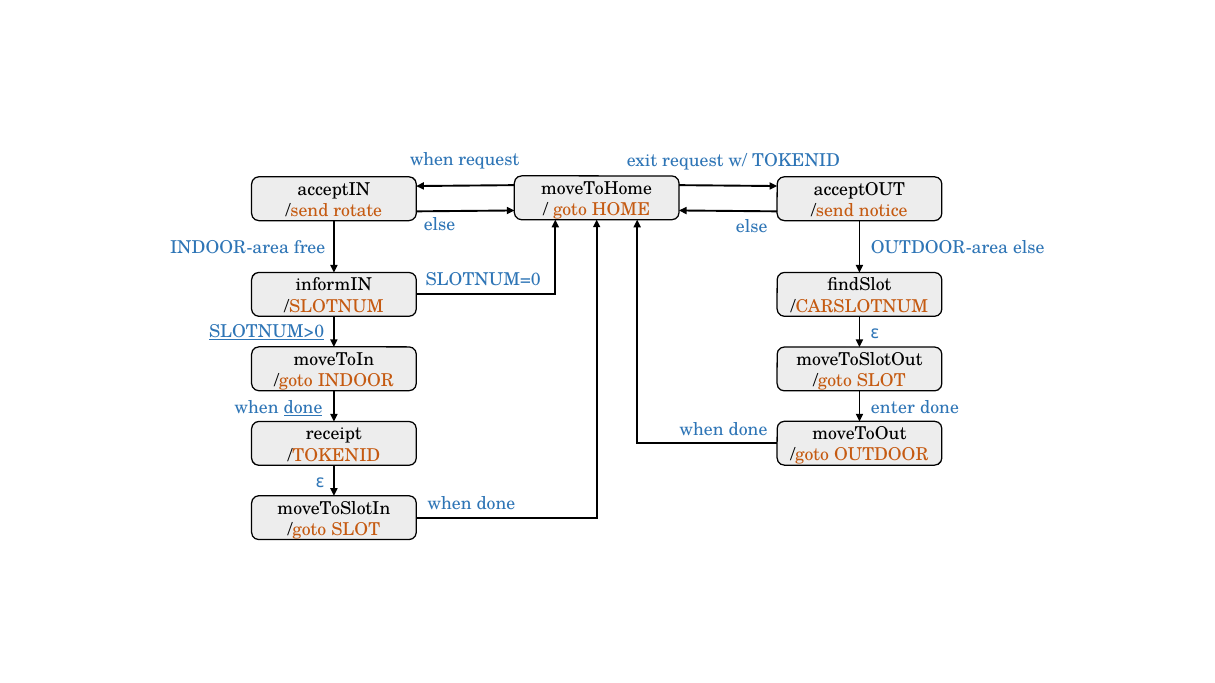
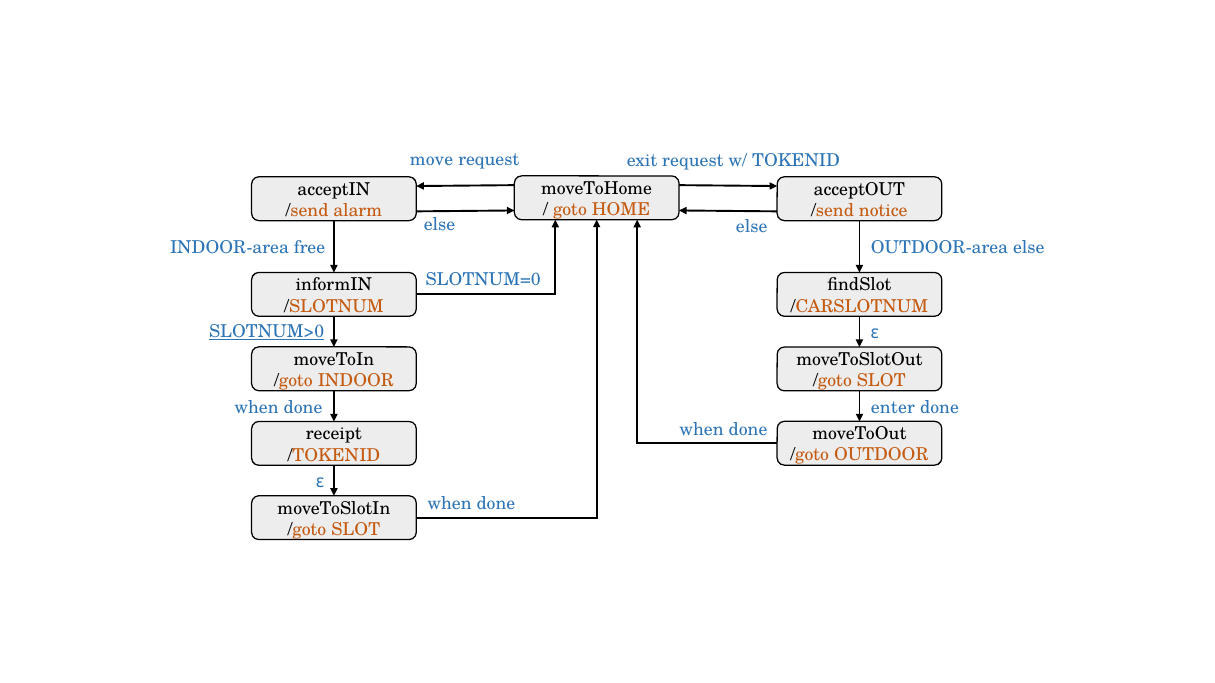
when at (432, 160): when -> move
rotate: rotate -> alarm
done at (303, 408) underline: present -> none
